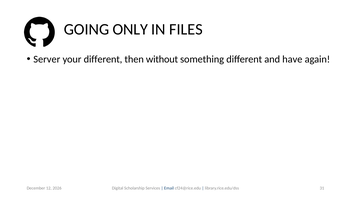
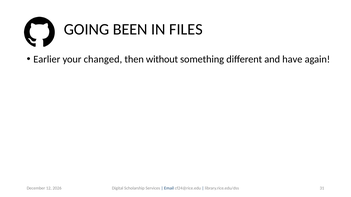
ONLY: ONLY -> BEEN
Server: Server -> Earlier
your different: different -> changed
